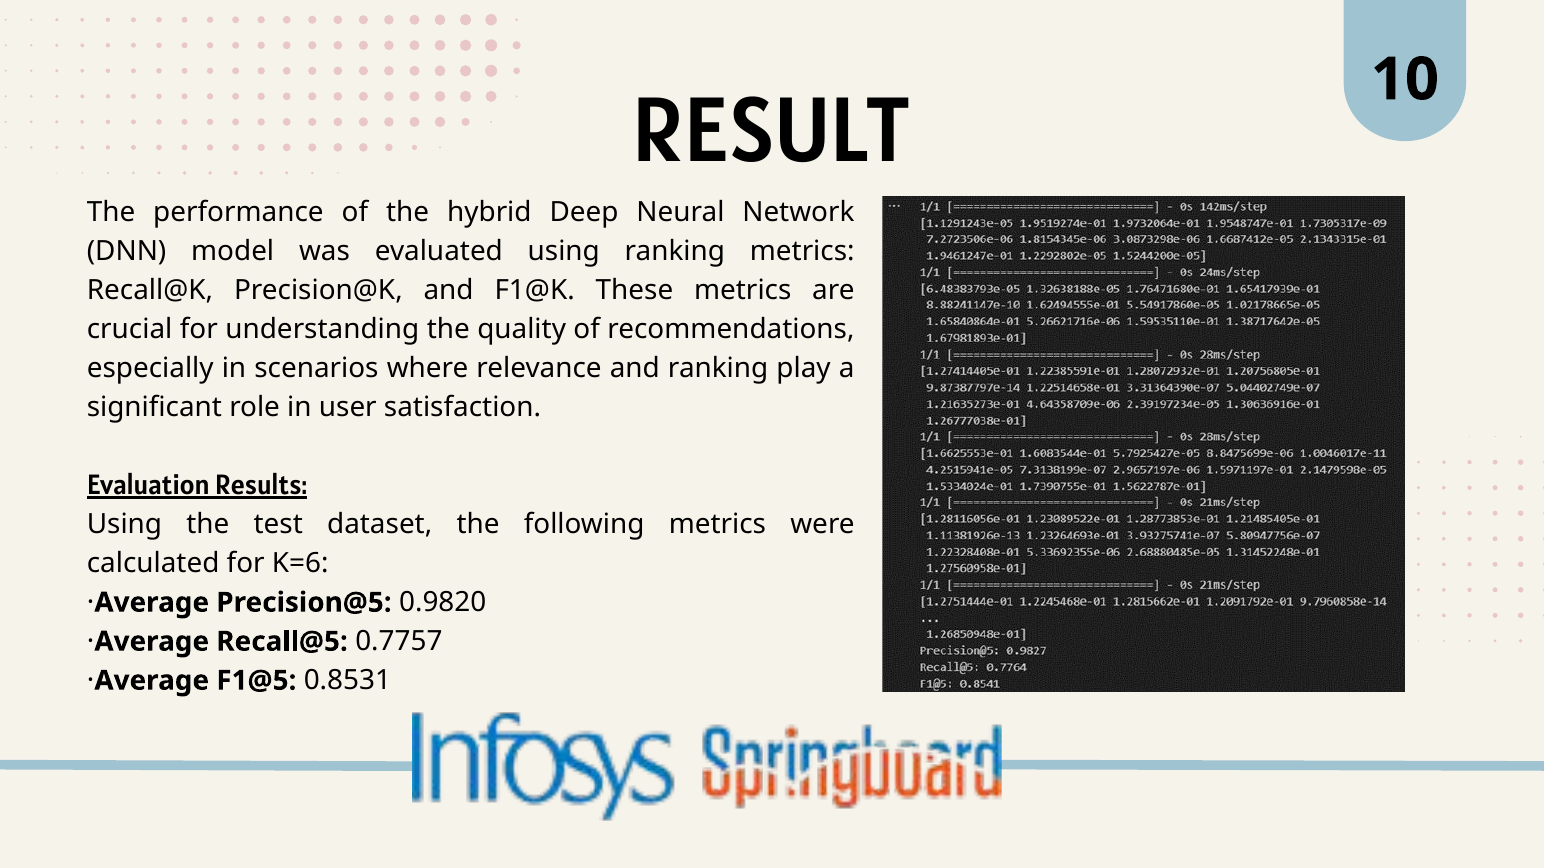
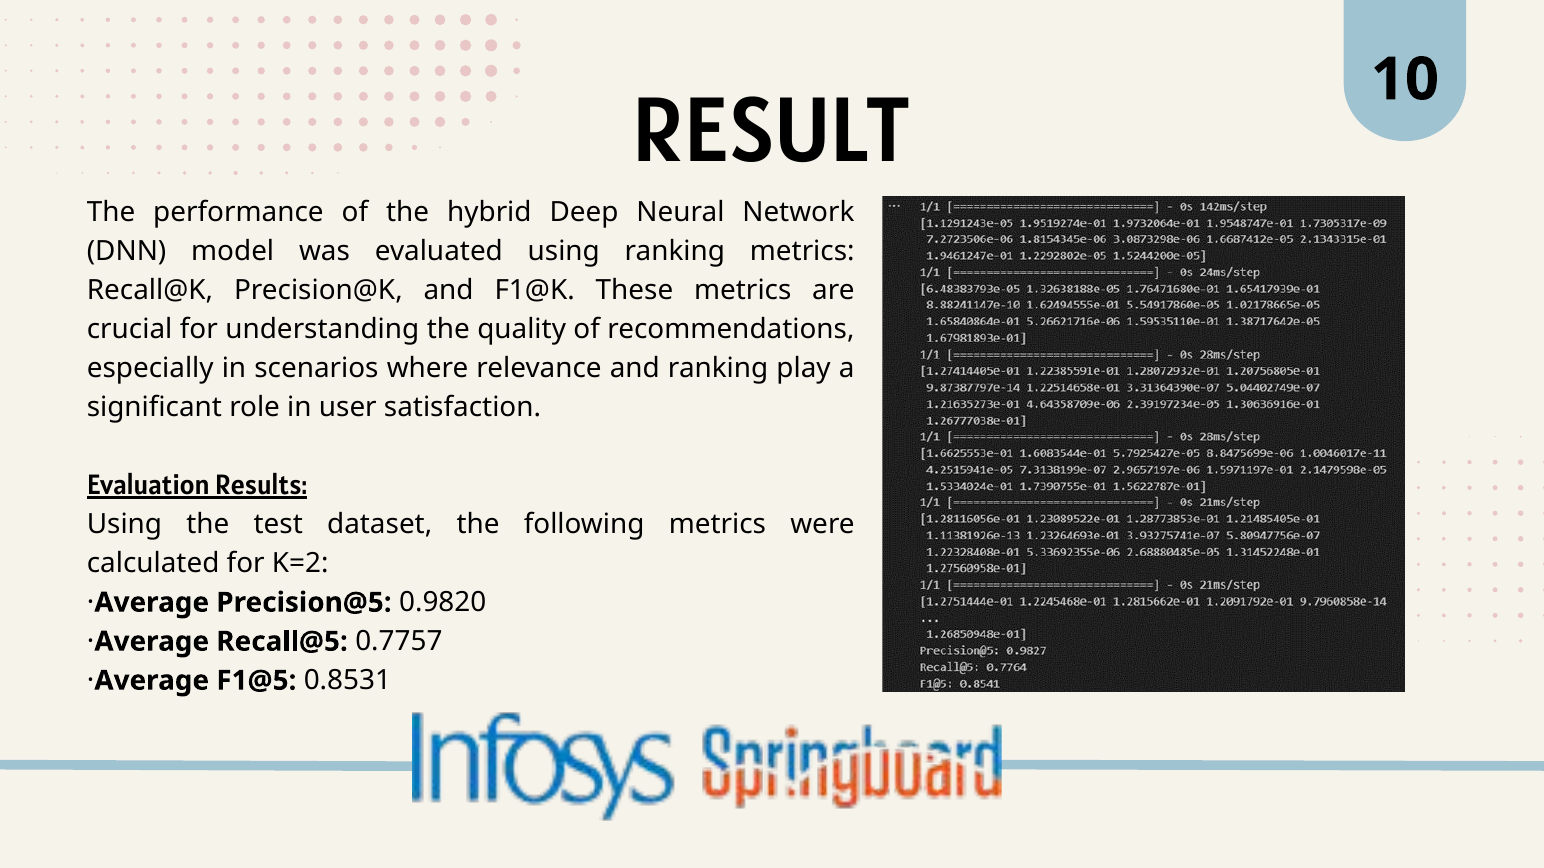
K=6: K=6 -> K=2
